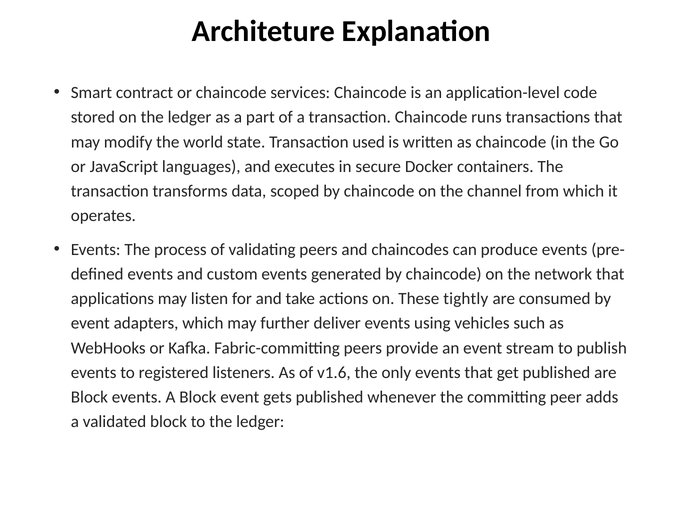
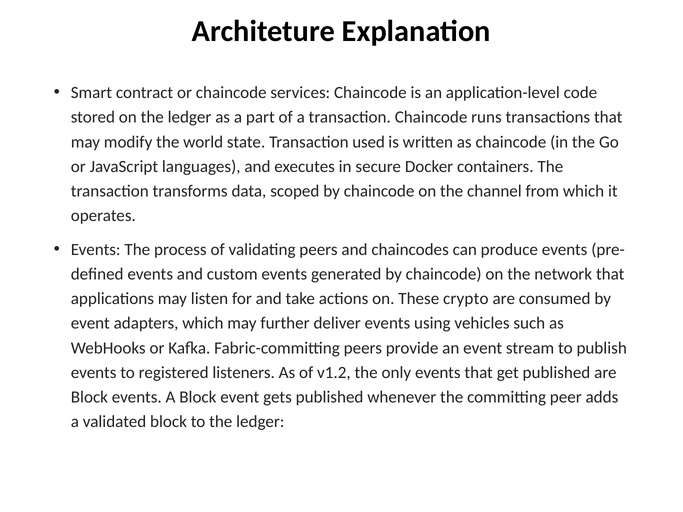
tightly: tightly -> crypto
v1.6: v1.6 -> v1.2
